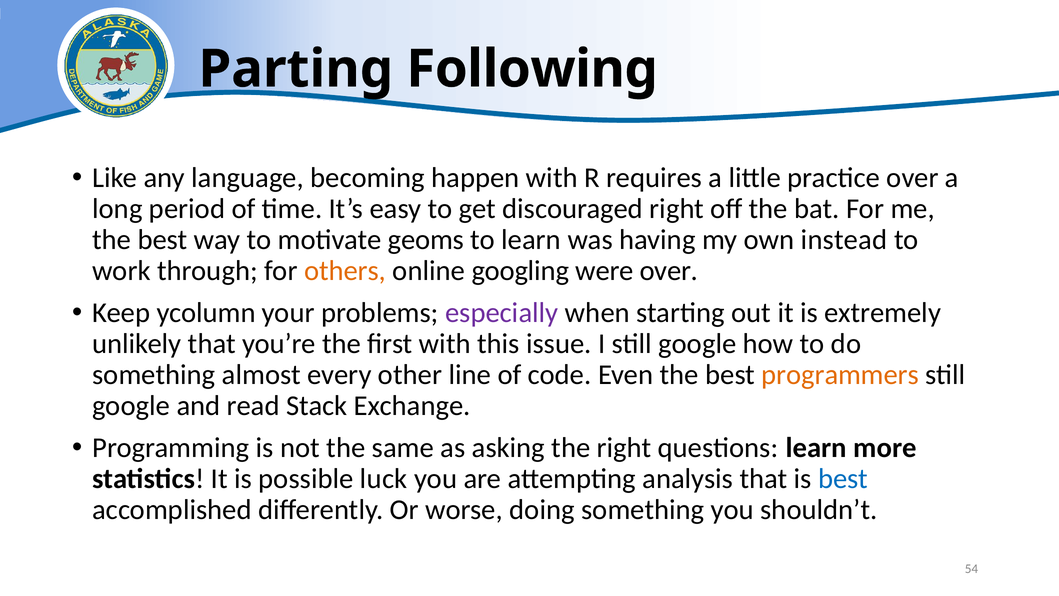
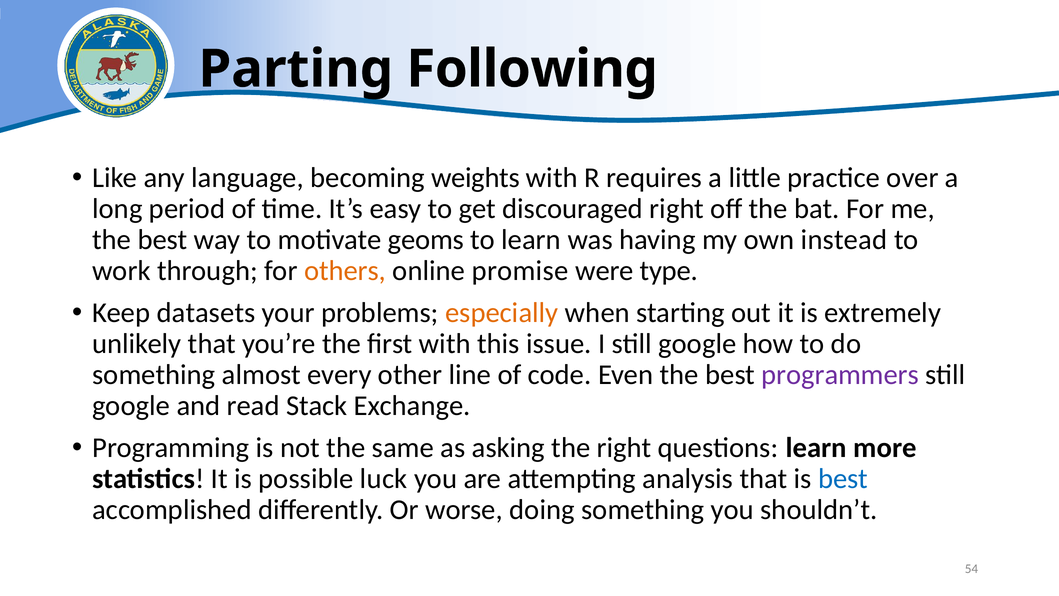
happen: happen -> weights
googling: googling -> promise
were over: over -> type
ycolumn: ycolumn -> datasets
especially colour: purple -> orange
programmers colour: orange -> purple
